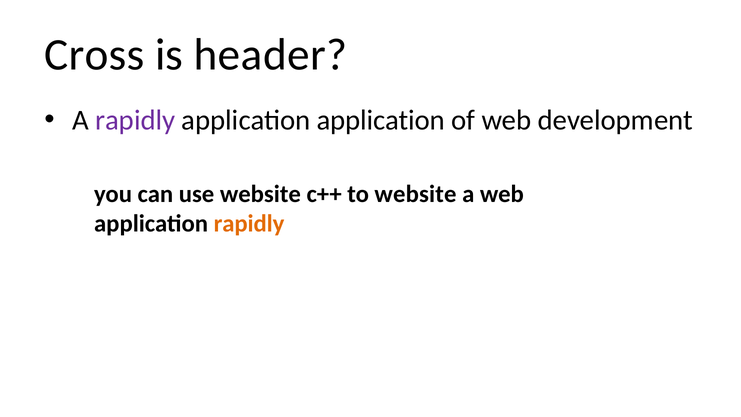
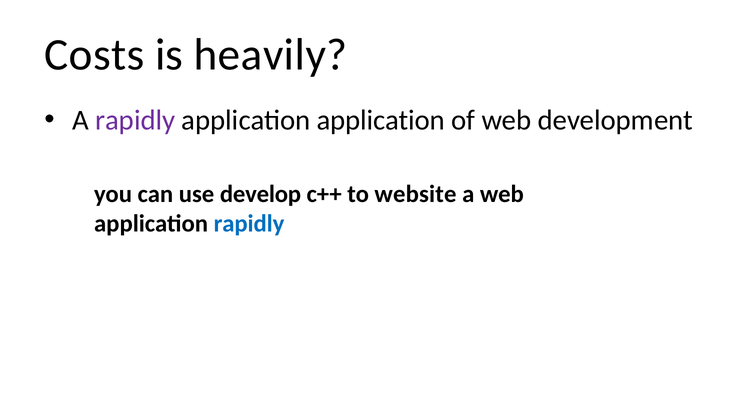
Cross: Cross -> Costs
header: header -> heavily
use website: website -> develop
rapidly at (249, 223) colour: orange -> blue
